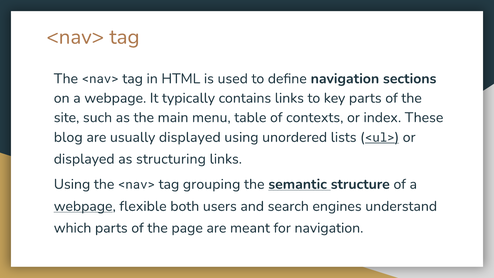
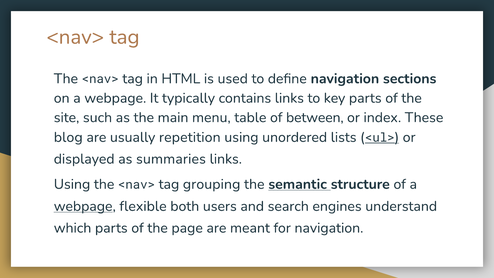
contexts: contexts -> between
usually displayed: displayed -> repetition
structuring: structuring -> summaries
